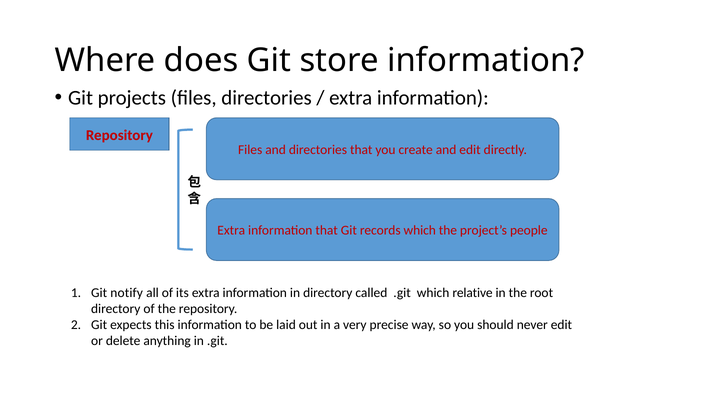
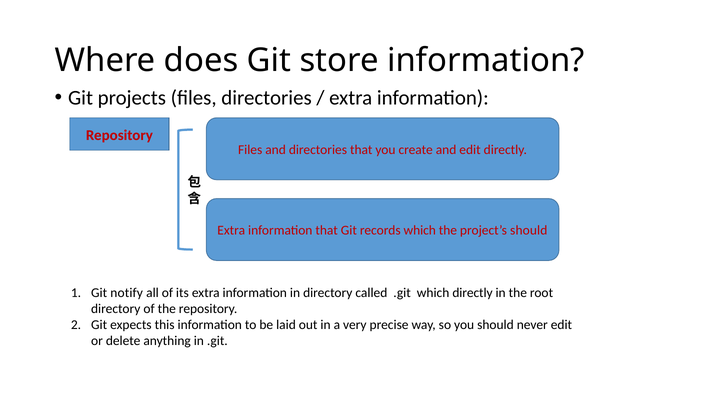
project’s people: people -> should
which relative: relative -> directly
